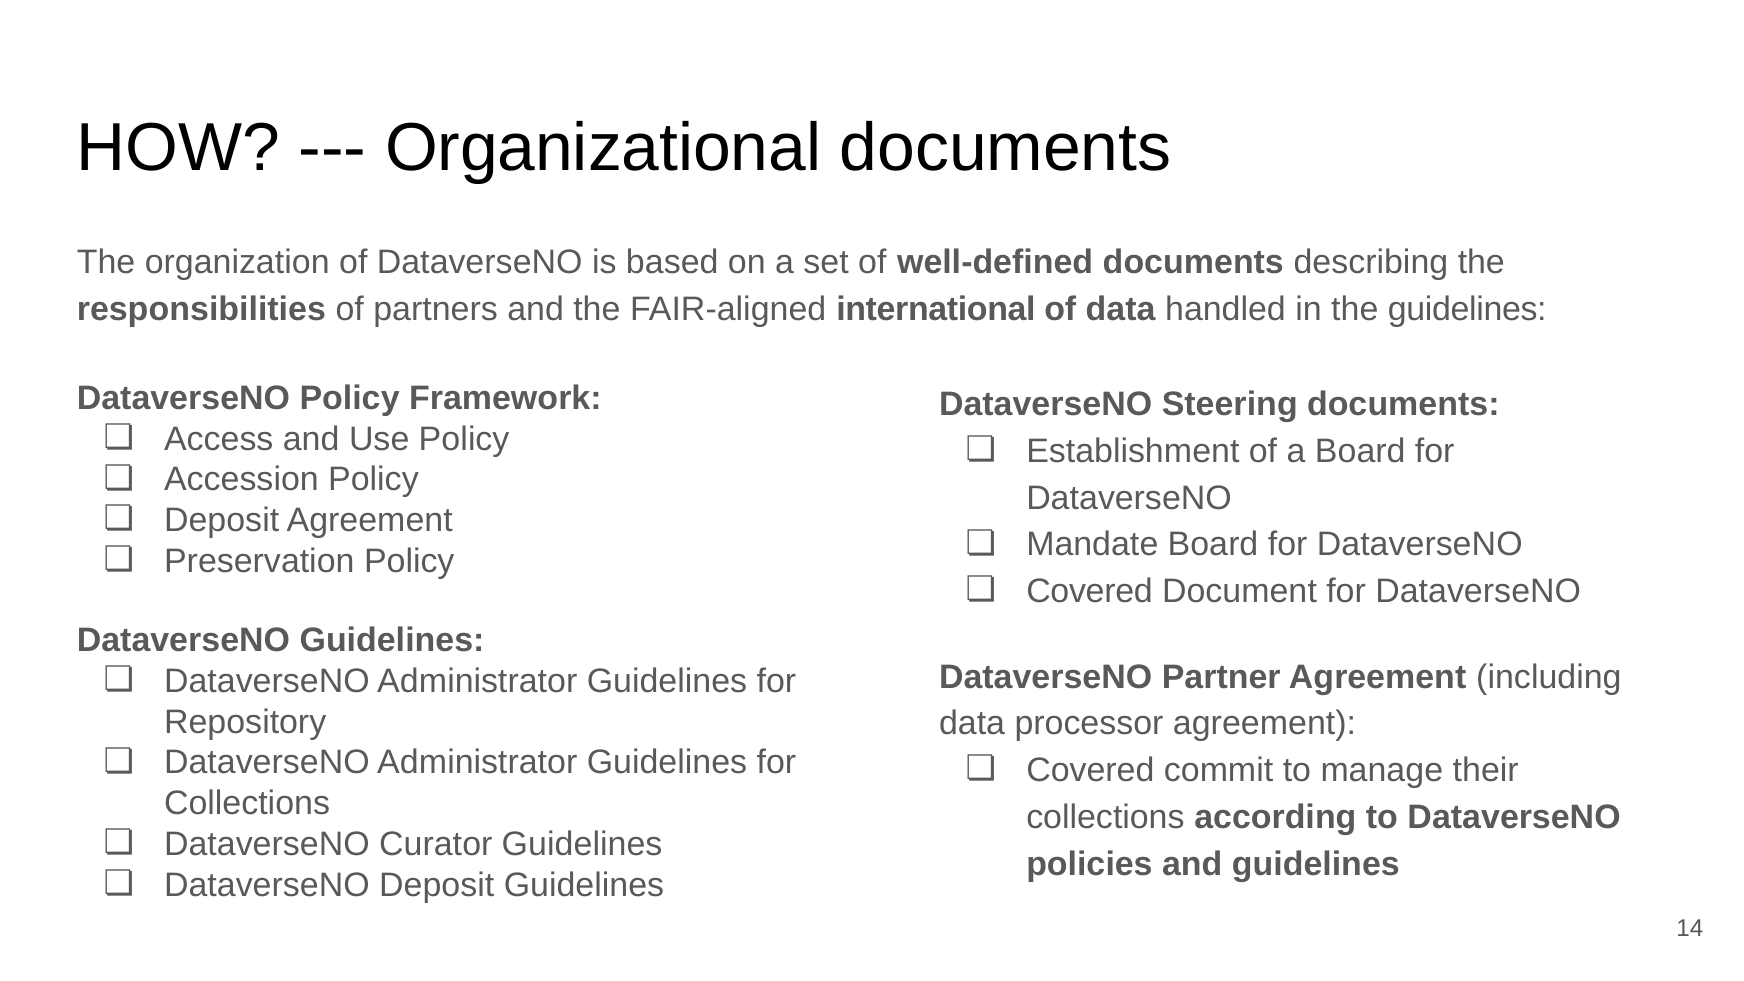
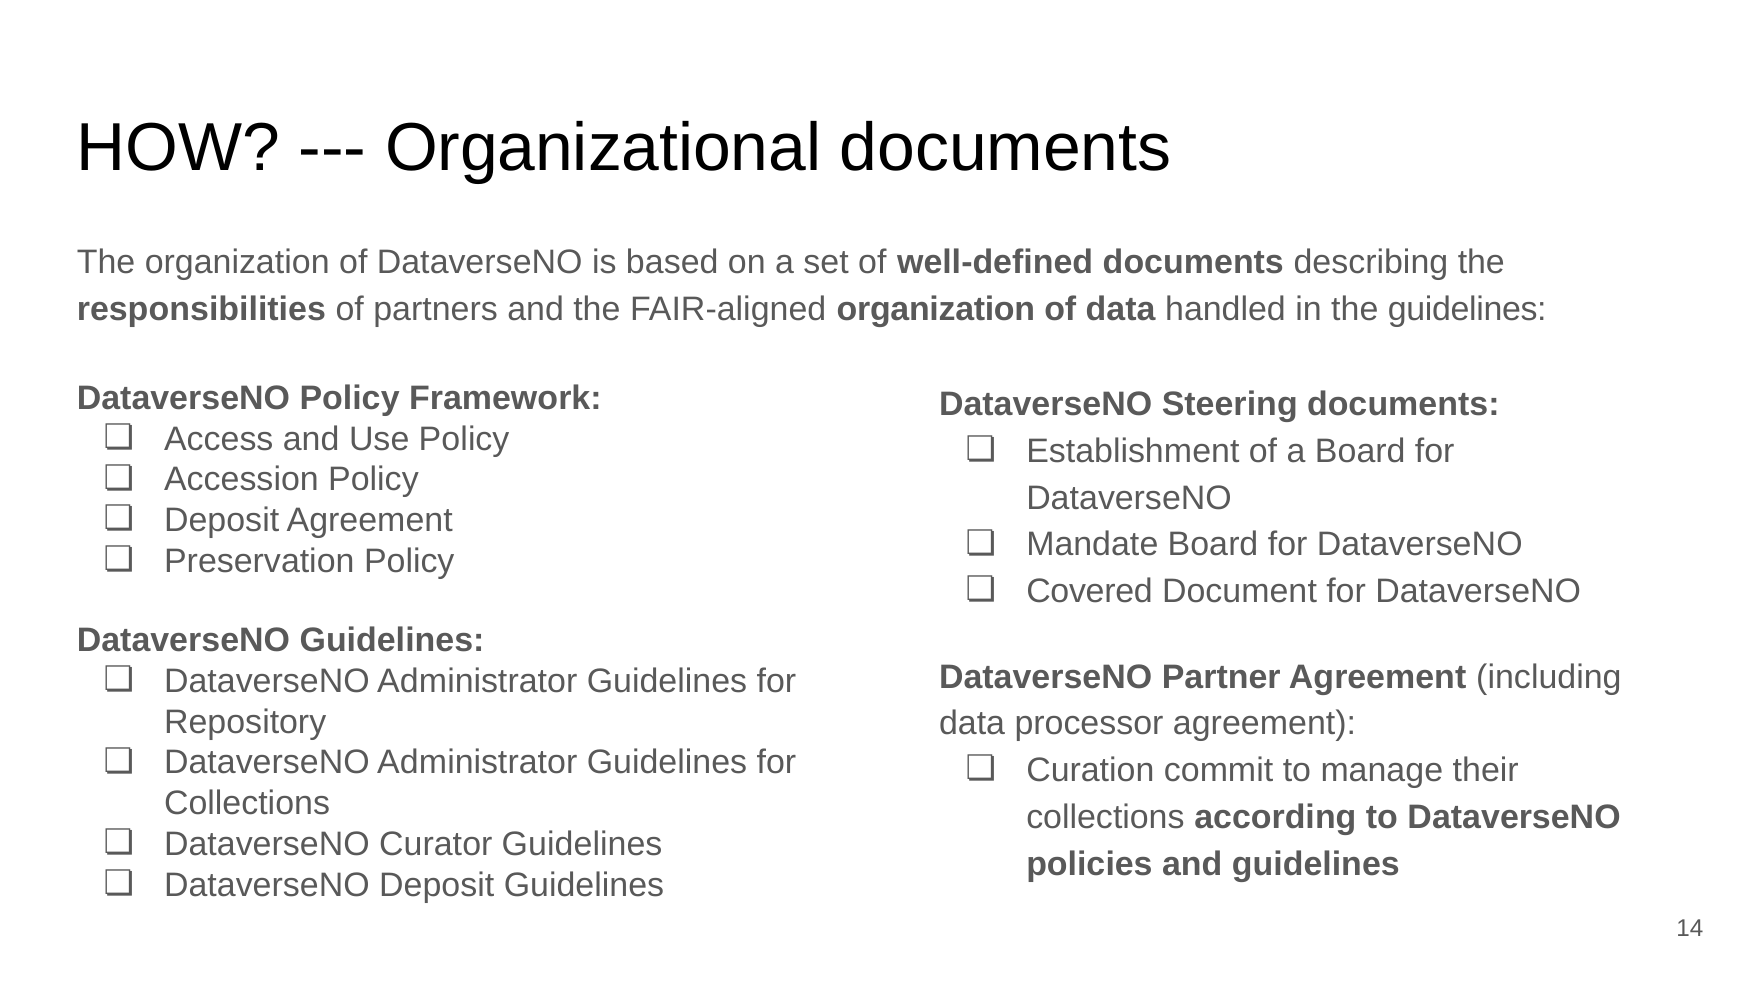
FAIR-aligned international: international -> organization
Covered at (1090, 770): Covered -> Curation
